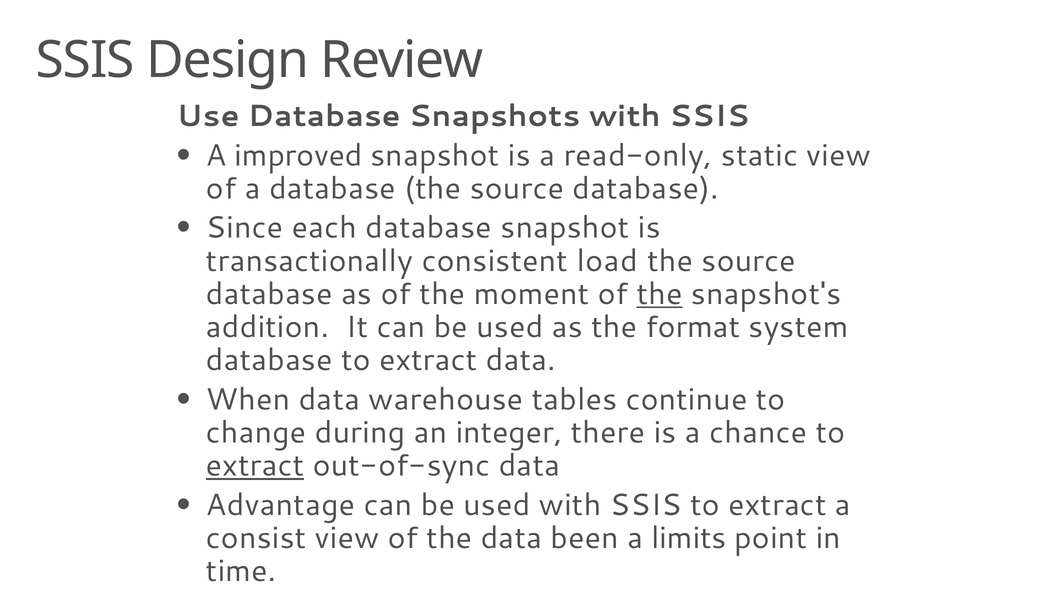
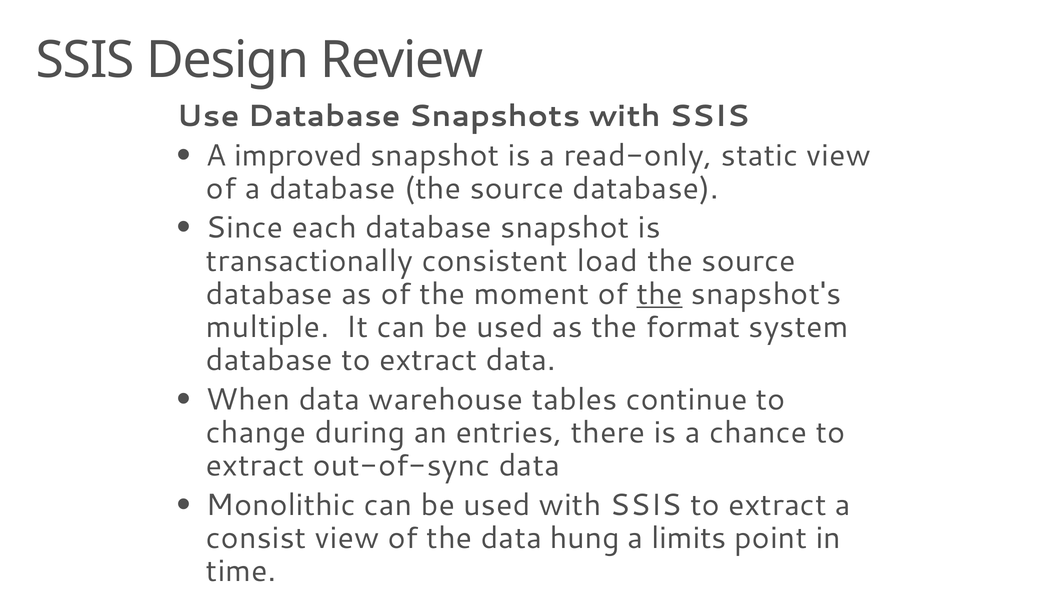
addition: addition -> multiple
integer: integer -> entries
extract at (255, 466) underline: present -> none
Advantage: Advantage -> Monolithic
been: been -> hung
